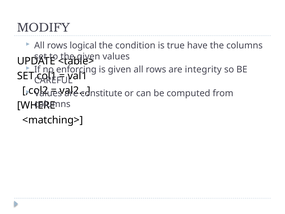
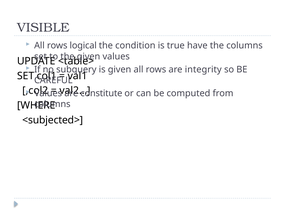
MODIFY: MODIFY -> VISIBLE
enforcing: enforcing -> subquery
<matching>: <matching> -> <subjected>
